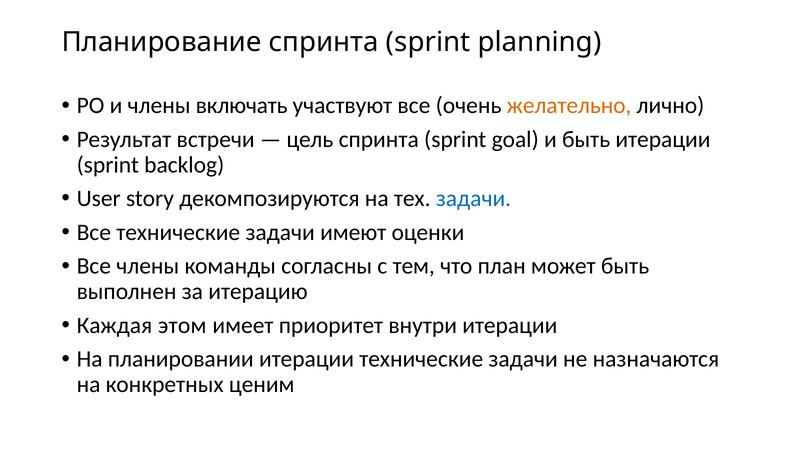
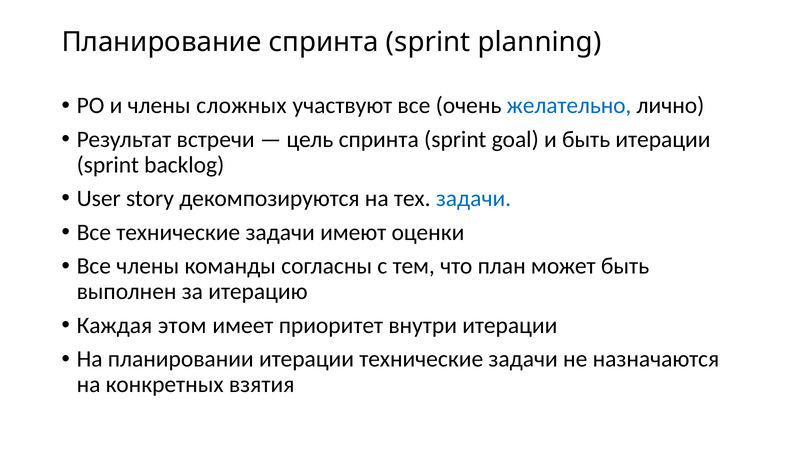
включать: включать -> сложных
желательно colour: orange -> blue
ценим: ценим -> взятия
